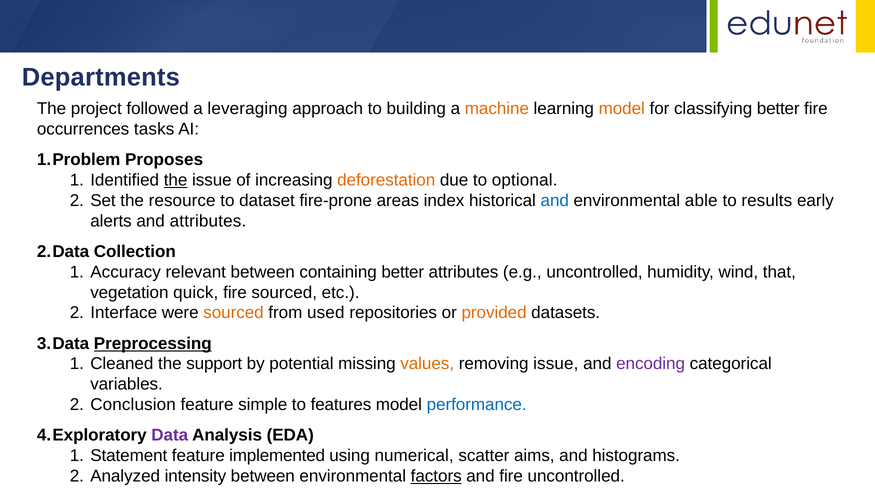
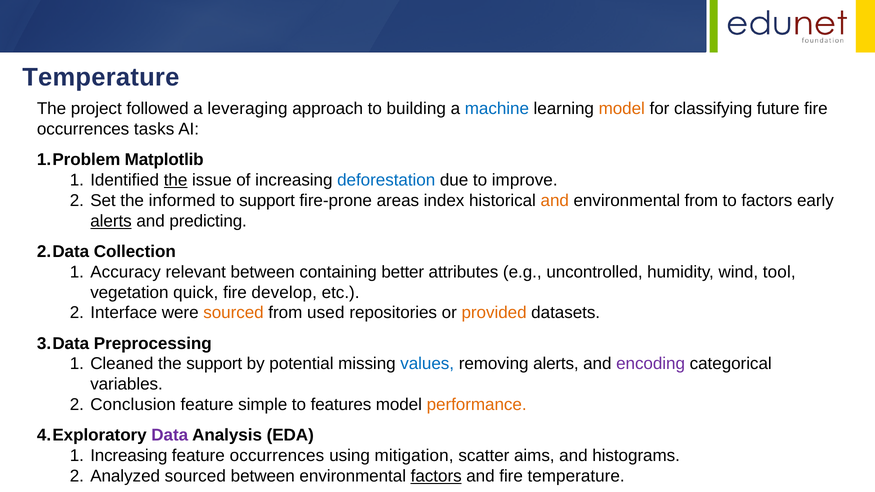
Departments at (101, 77): Departments -> Temperature
machine colour: orange -> blue
classifying better: better -> future
Proposes: Proposes -> Matplotlib
deforestation colour: orange -> blue
optional: optional -> improve
resource: resource -> informed
to dataset: dataset -> support
and at (555, 201) colour: blue -> orange
environmental able: able -> from
to results: results -> factors
alerts at (111, 221) underline: none -> present
and attributes: attributes -> predicting
that: that -> tool
fire sourced: sourced -> develop
Preprocessing underline: present -> none
values colour: orange -> blue
removing issue: issue -> alerts
performance colour: blue -> orange
Statement at (129, 456): Statement -> Increasing
feature implemented: implemented -> occurrences
numerical: numerical -> mitigation
Analyzed intensity: intensity -> sourced
fire uncontrolled: uncontrolled -> temperature
